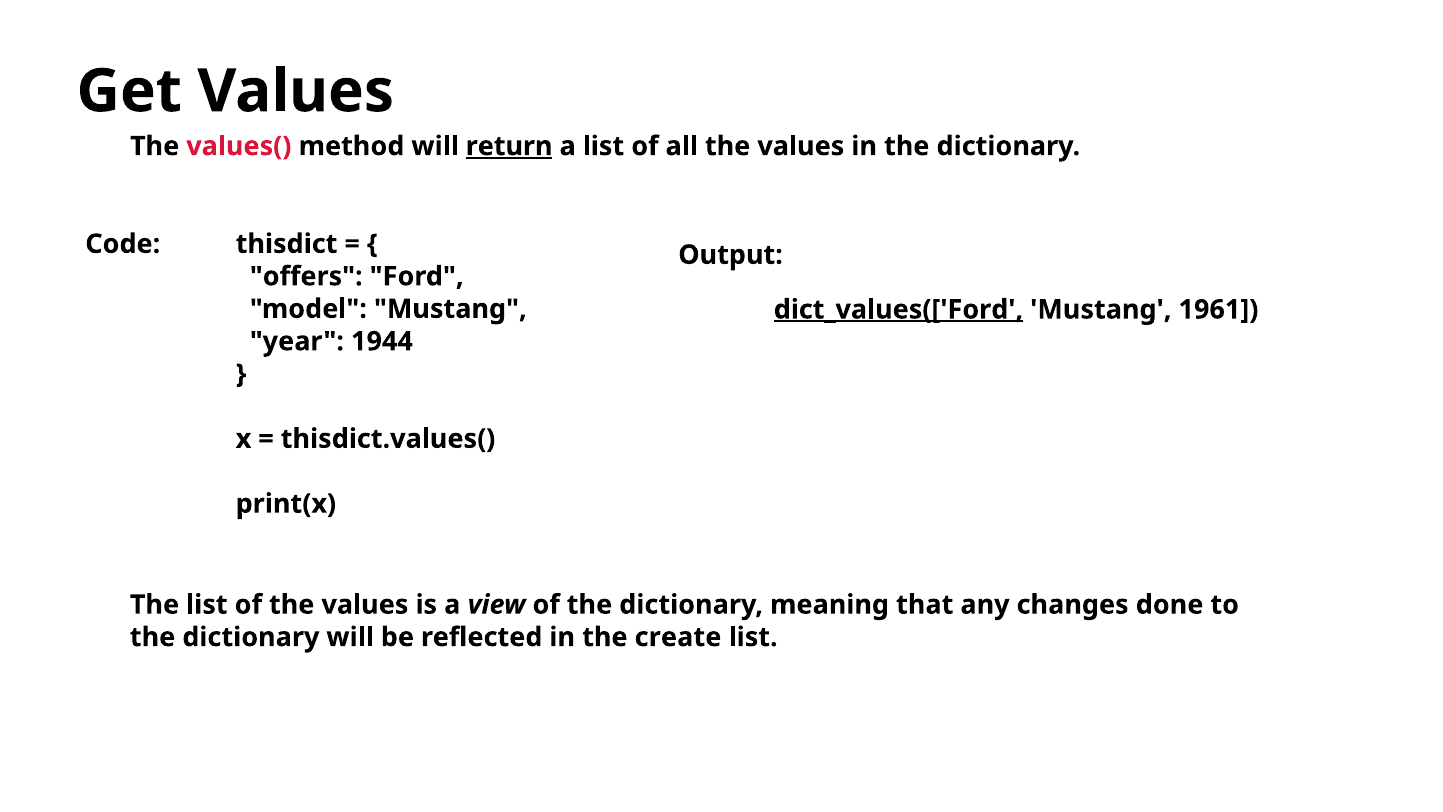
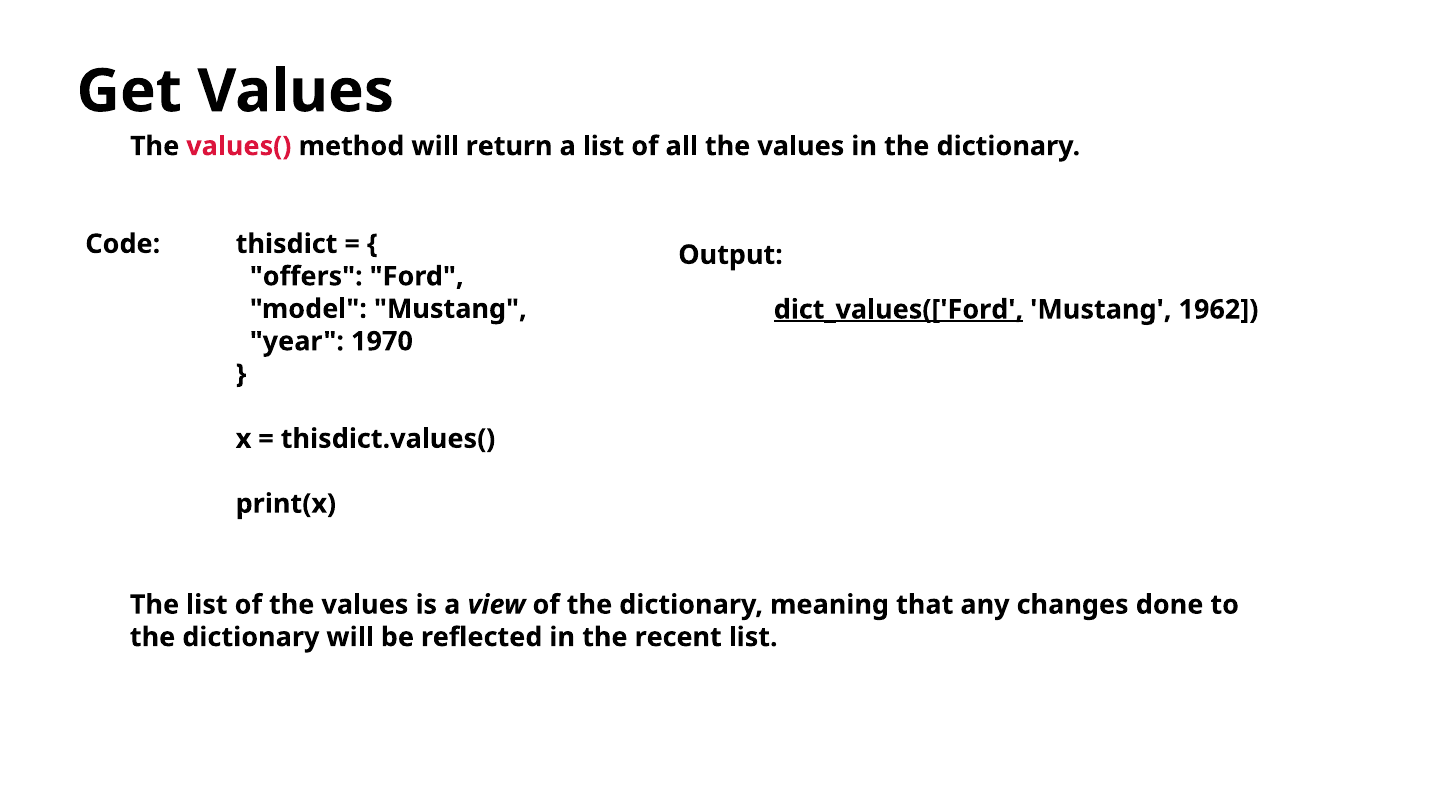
return underline: present -> none
1961: 1961 -> 1962
1944: 1944 -> 1970
create: create -> recent
